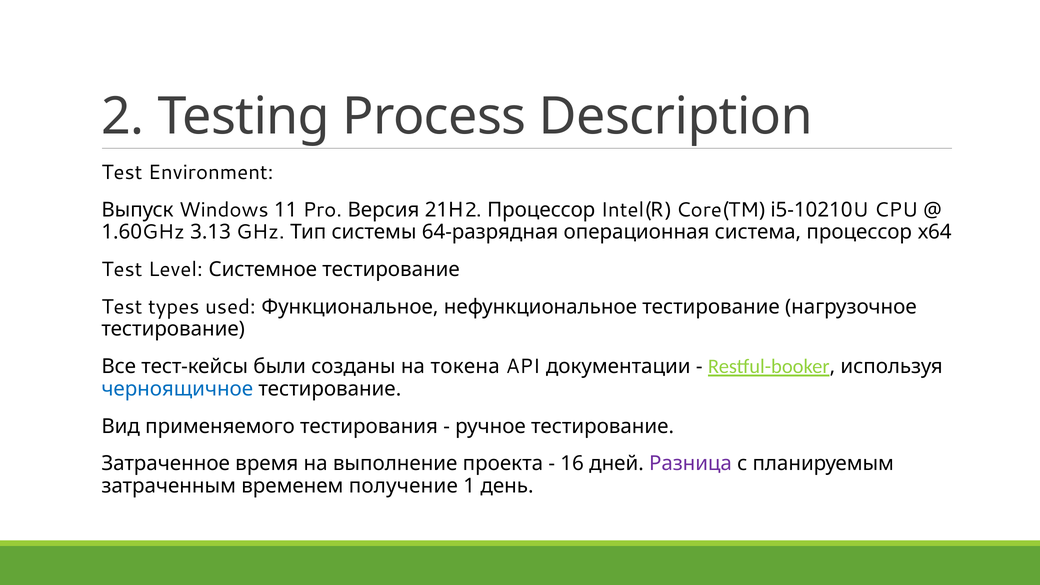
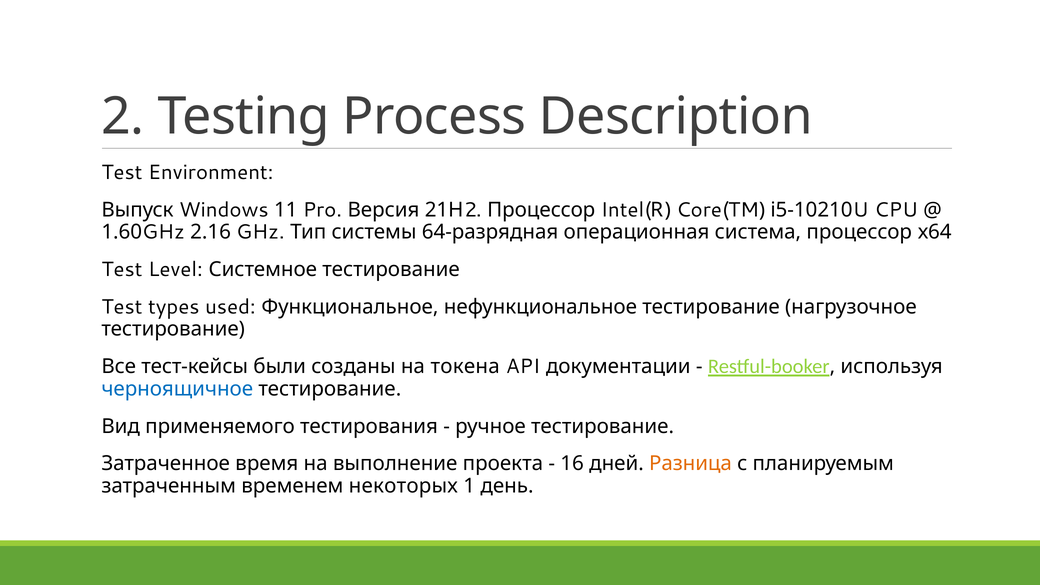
3.13: 3.13 -> 2.16
Разница colour: purple -> orange
получение: получение -> некоторых
